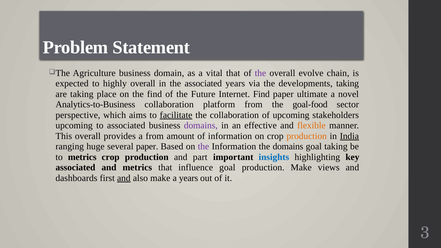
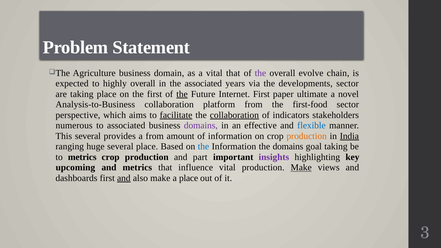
developments taking: taking -> sector
the find: find -> first
the at (182, 94) underline: none -> present
Internet Find: Find -> First
Analytics-to-Business: Analytics-to-Business -> Analysis-to-Business
goal-food: goal-food -> first-food
collaboration at (234, 115) underline: none -> present
of upcoming: upcoming -> indicators
upcoming at (74, 126): upcoming -> numerous
flexible colour: orange -> blue
This overall: overall -> several
several paper: paper -> place
the at (203, 147) colour: purple -> blue
insights colour: blue -> purple
associated at (75, 168): associated -> upcoming
influence goal: goal -> vital
Make at (301, 168) underline: none -> present
a years: years -> place
